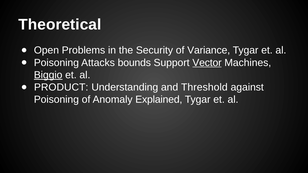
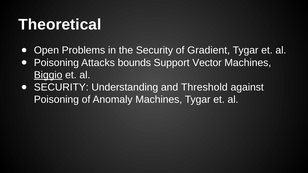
Variance: Variance -> Gradient
Vector underline: present -> none
PRODUCT at (61, 87): PRODUCT -> SECURITY
Anomaly Explained: Explained -> Machines
